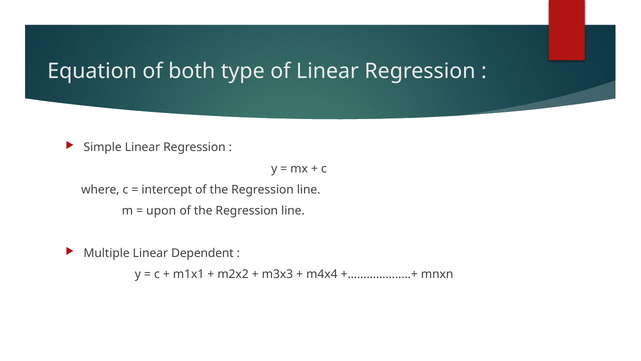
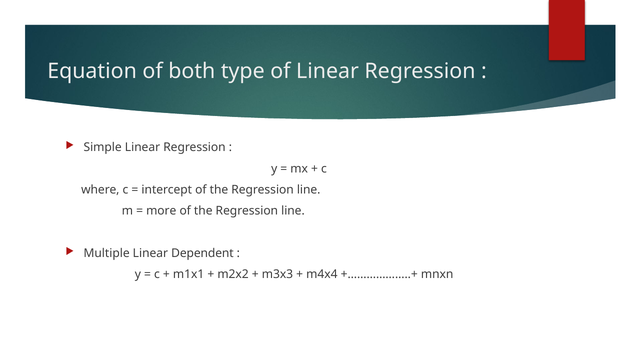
upon: upon -> more
